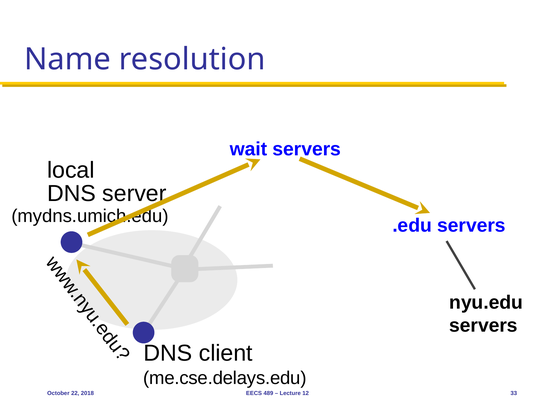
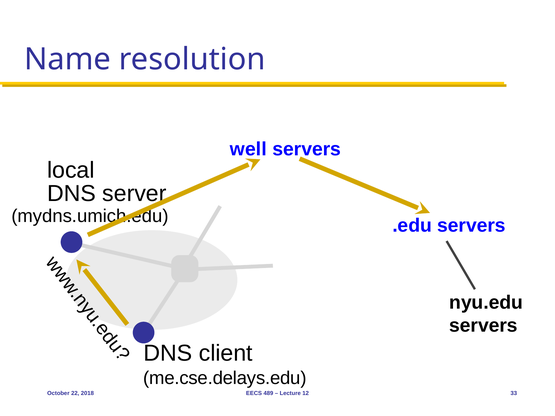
wait: wait -> well
